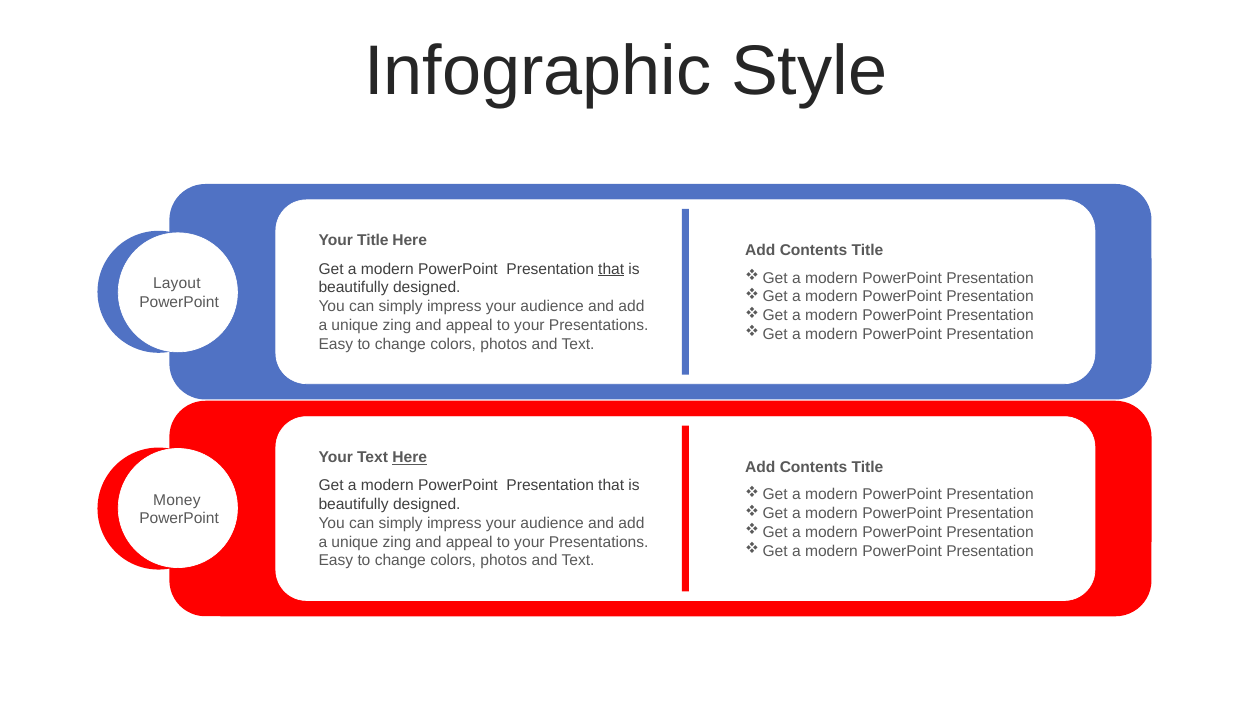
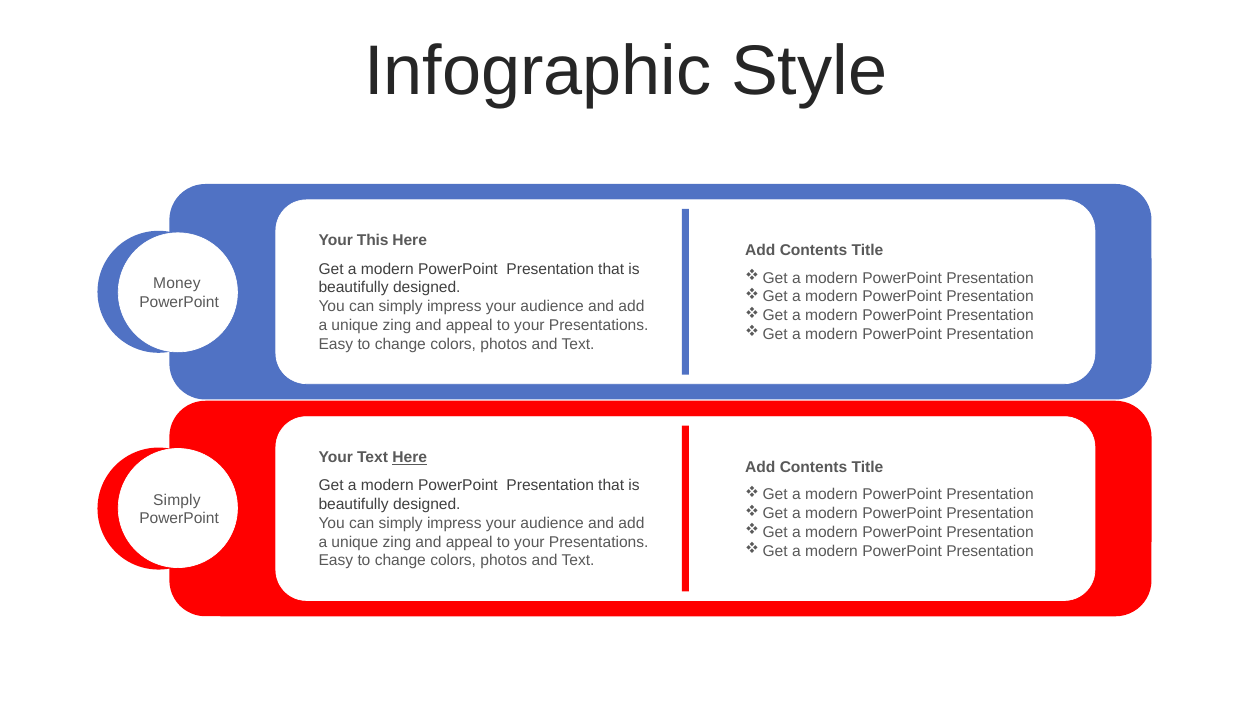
Your Title: Title -> This
that at (611, 269) underline: present -> none
Layout: Layout -> Money
Money at (177, 500): Money -> Simply
